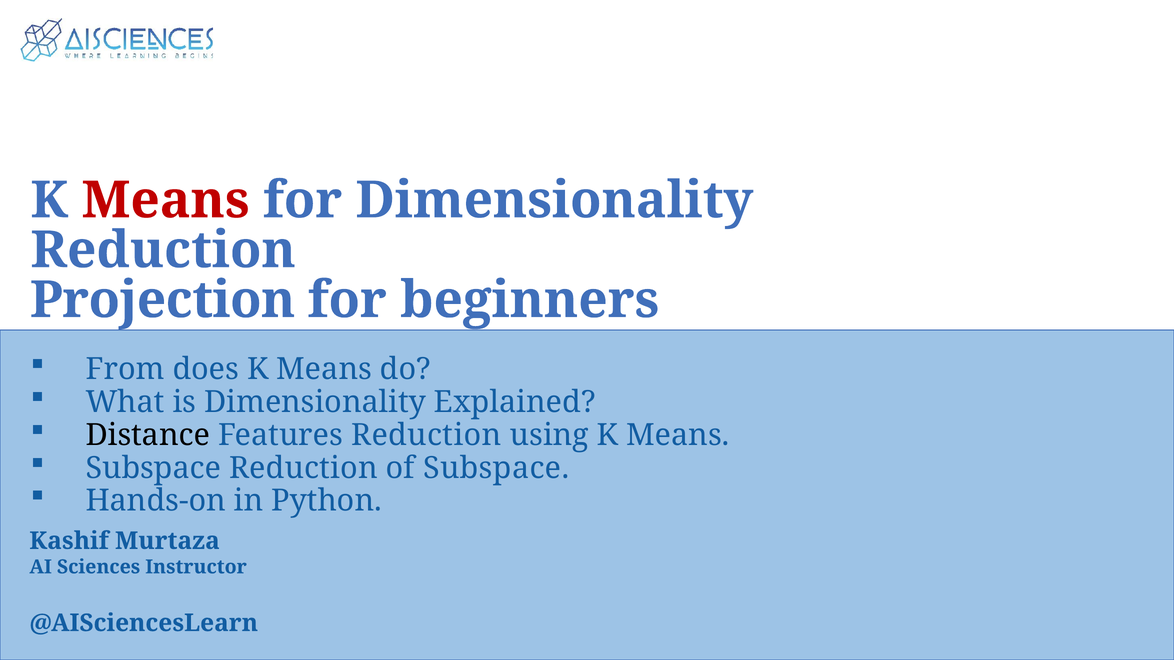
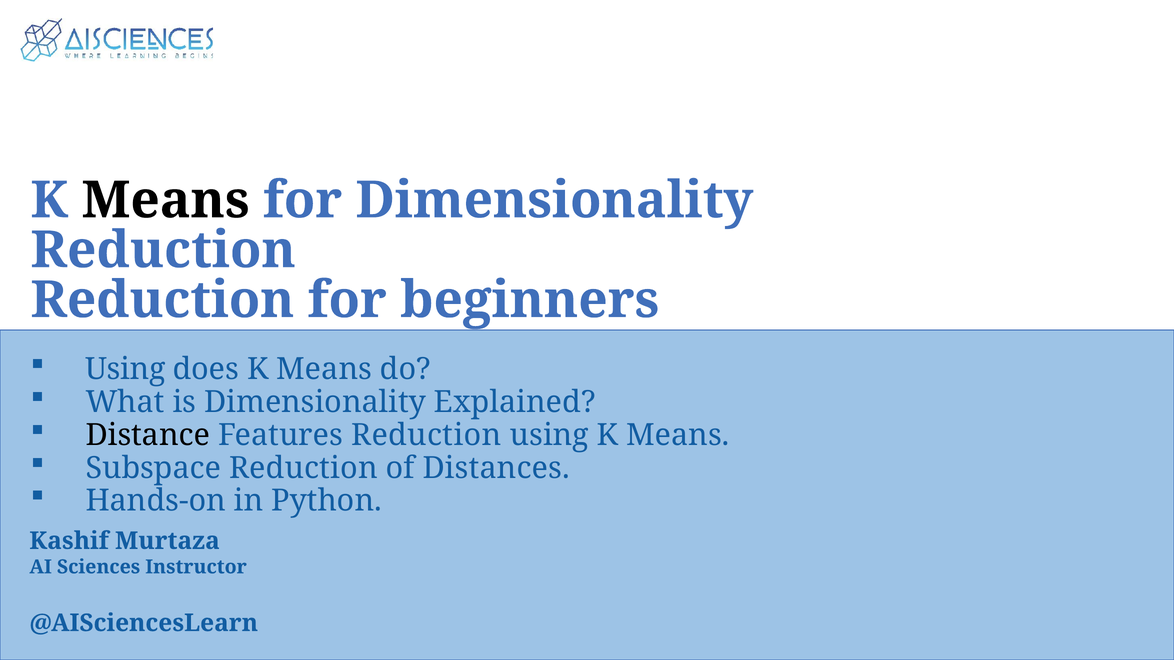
Means at (166, 201) colour: red -> black
Projection at (163, 300): Projection -> Reduction
From at (125, 369): From -> Using
of Subspace: Subspace -> Distances
